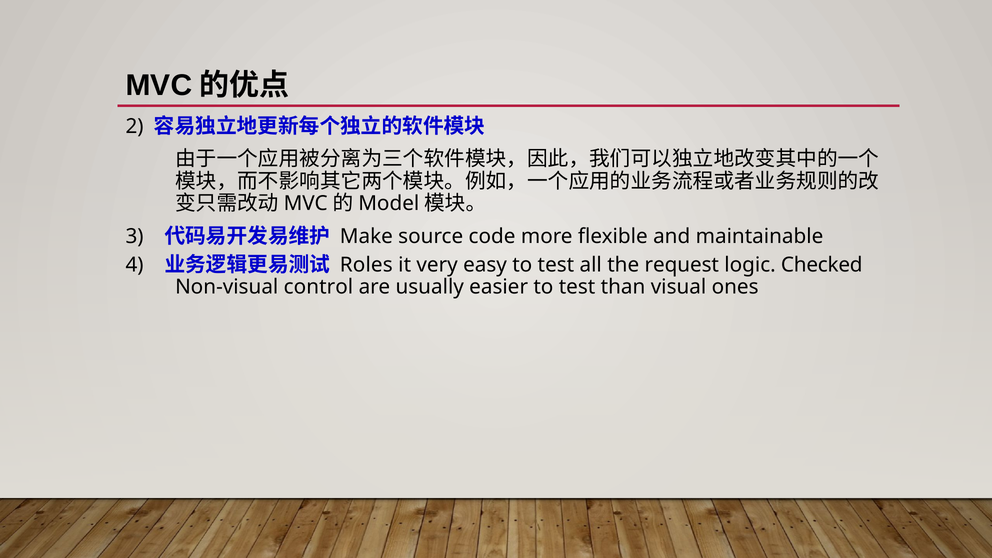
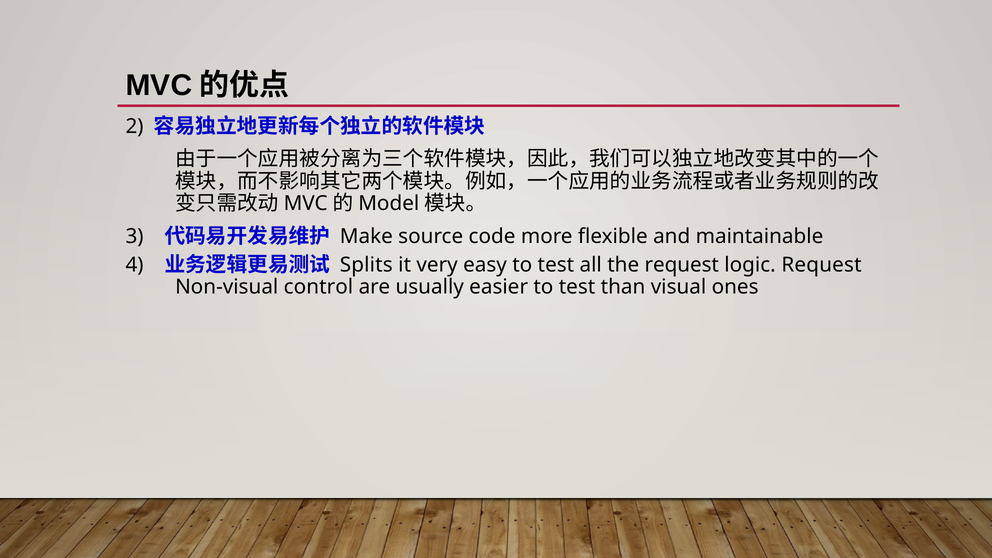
Roles: Roles -> Splits
logic Checked: Checked -> Request
